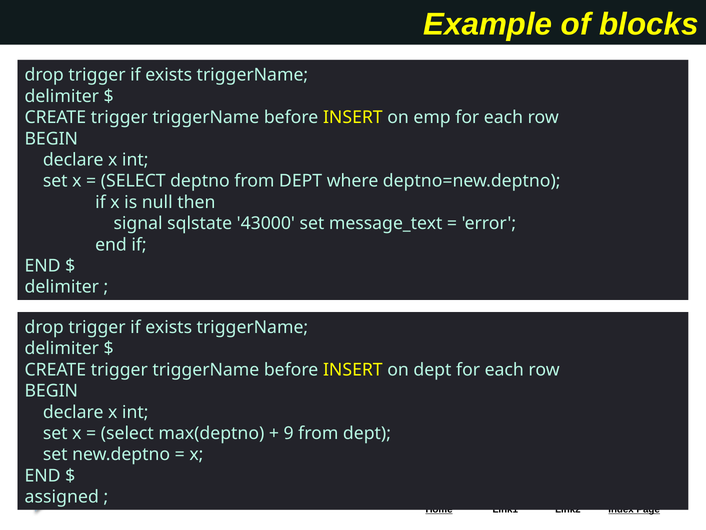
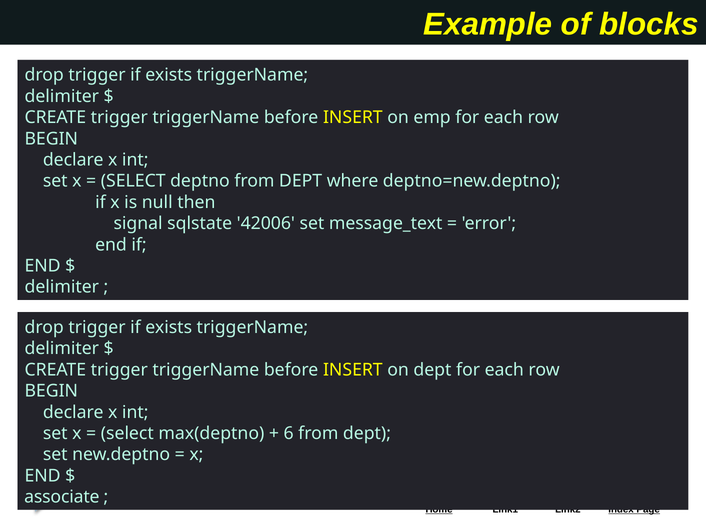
43000: 43000 -> 42006
9: 9 -> 6
assigned: assigned -> associate
